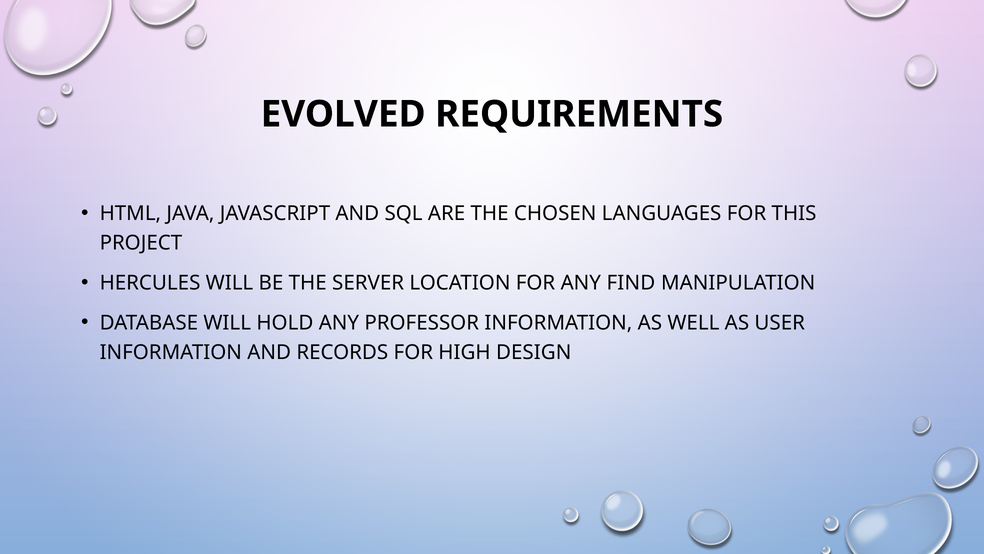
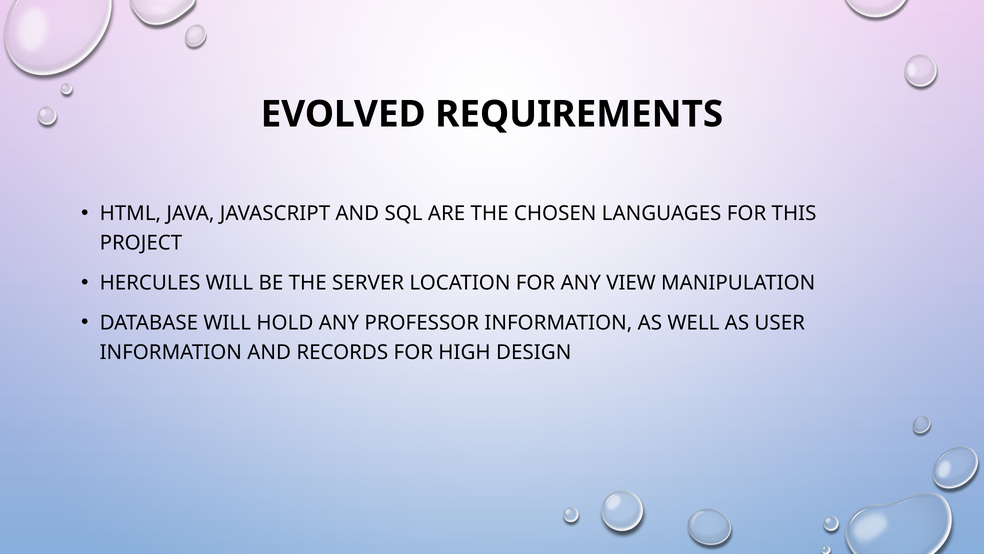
FIND: FIND -> VIEW
